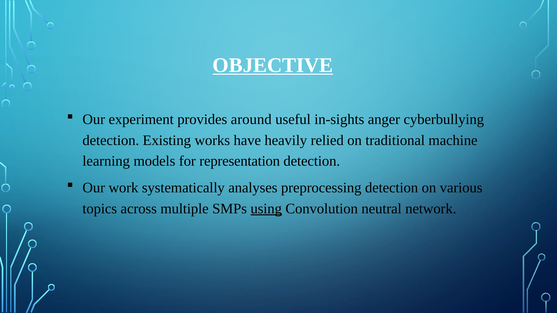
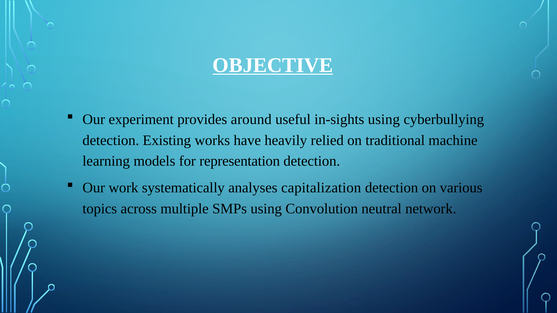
in-sights anger: anger -> using
preprocessing: preprocessing -> capitalization
using at (266, 209) underline: present -> none
